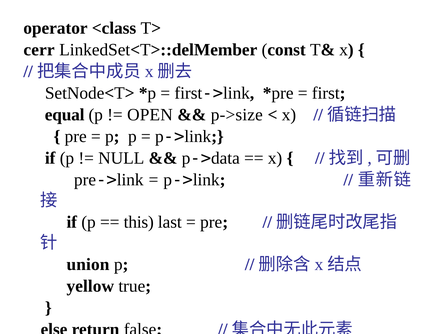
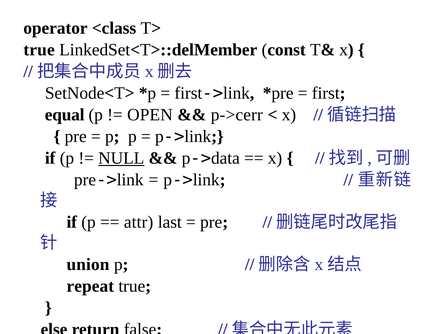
cerr at (39, 50): cerr -> true
p->size: p->size -> p->cerr
NULL underline: none -> present
this: this -> attr
yellow: yellow -> repeat
